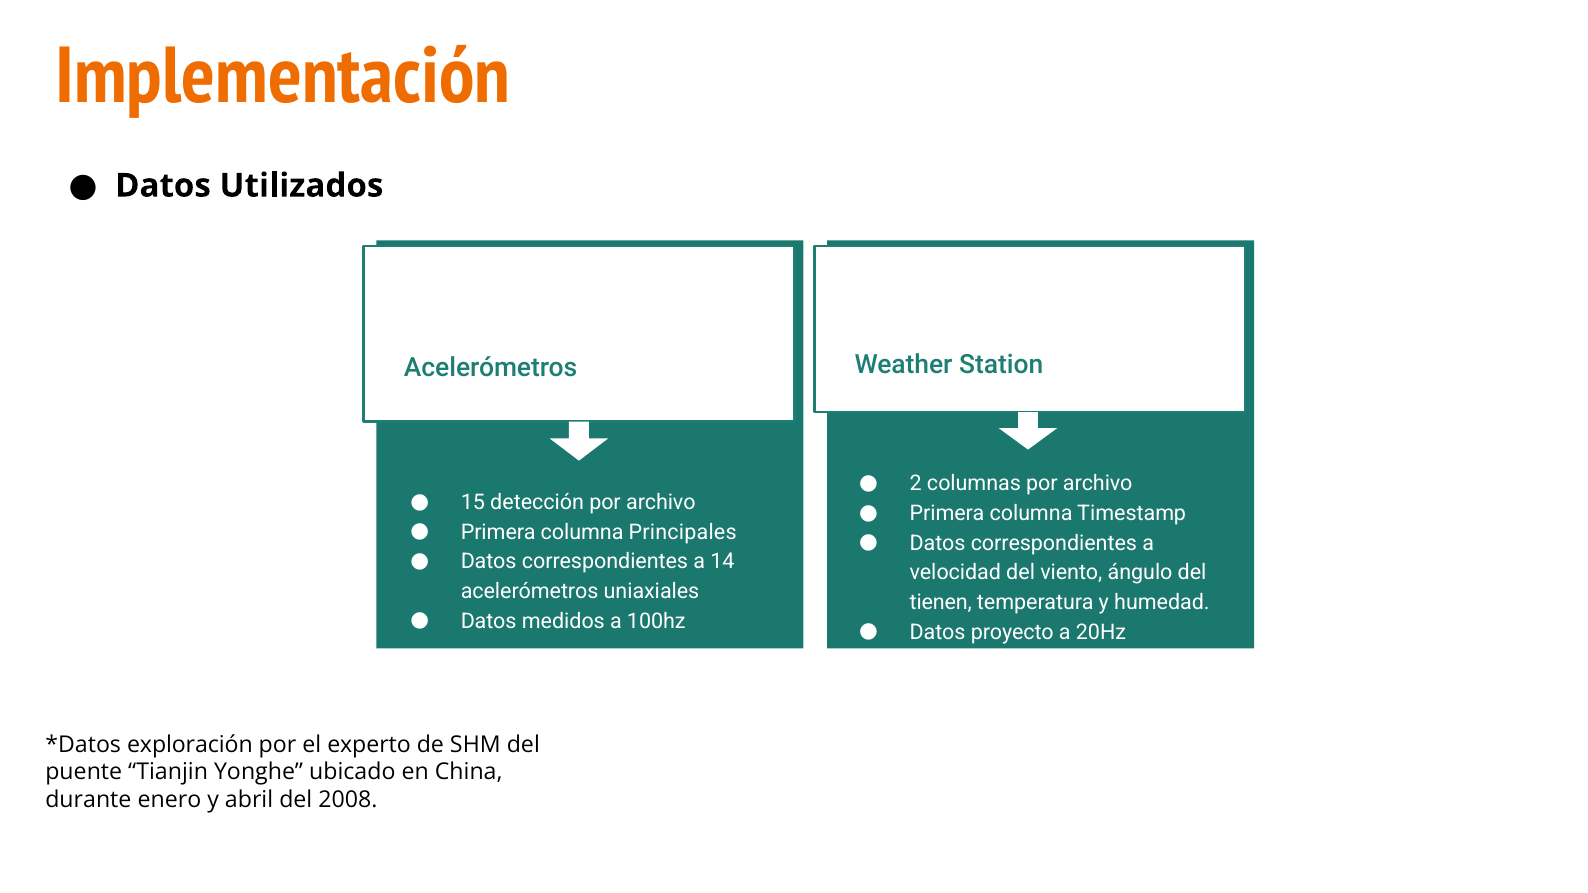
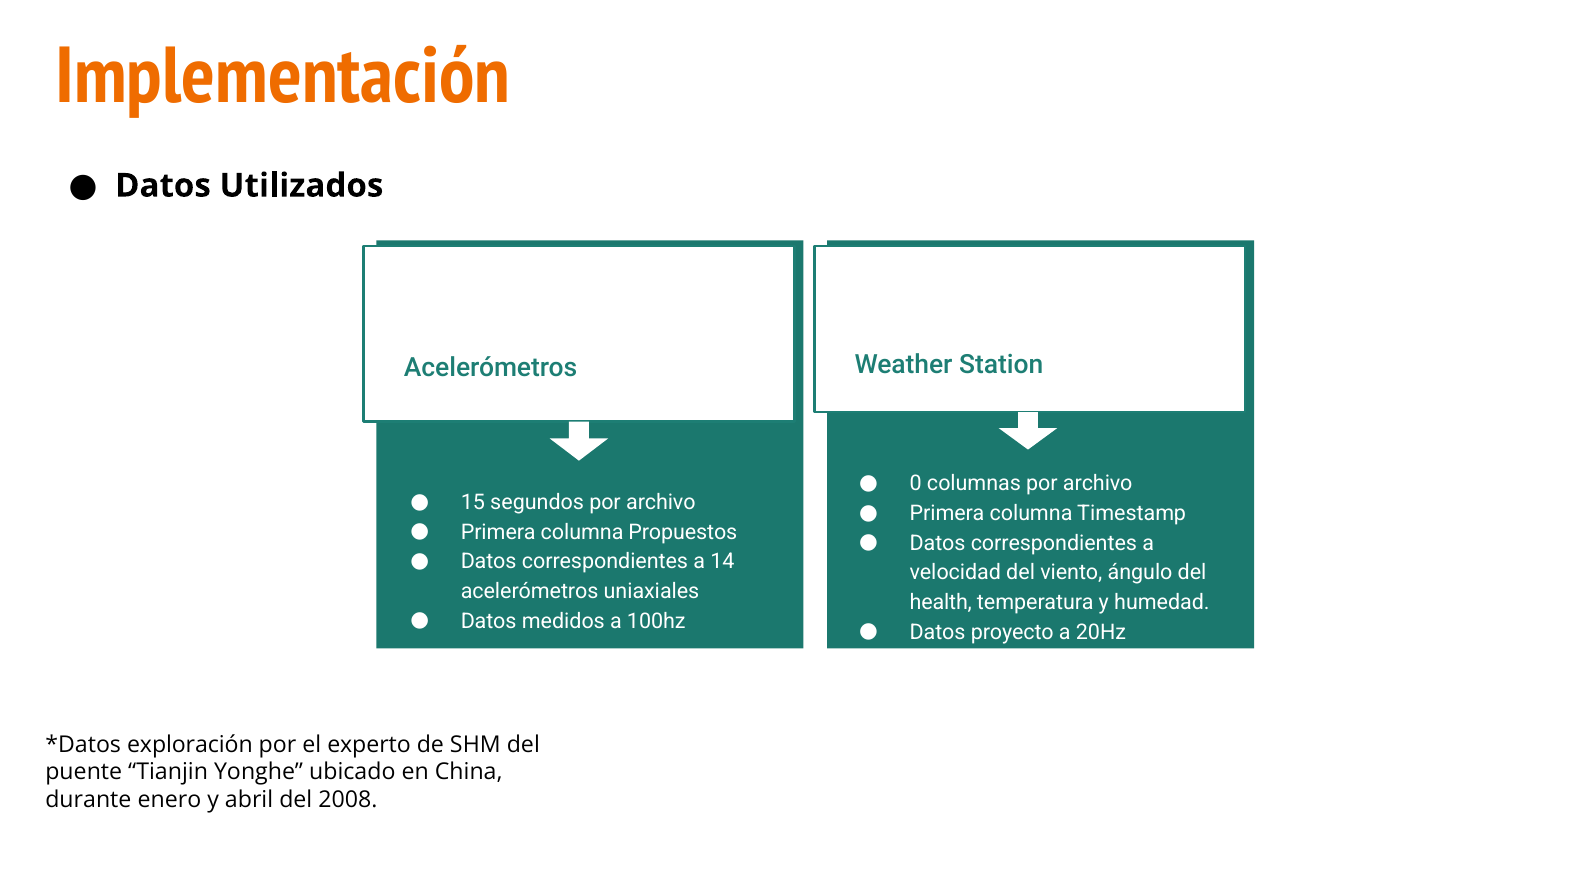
2: 2 -> 0
detección: detección -> segundos
Principales: Principales -> Propuestos
tienen: tienen -> health
